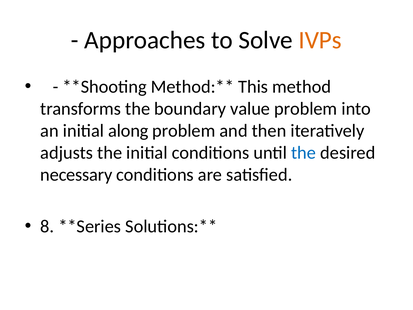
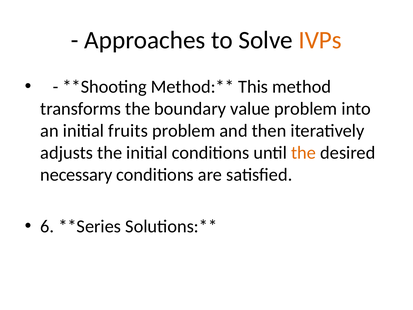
along: along -> fruits
the at (304, 153) colour: blue -> orange
8: 8 -> 6
